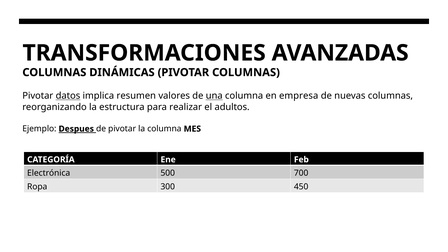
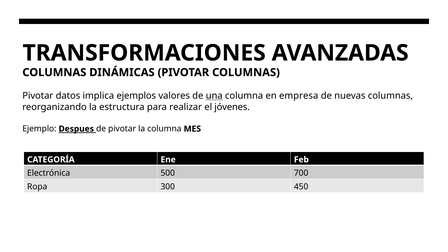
datos underline: present -> none
resumen: resumen -> ejemplos
adultos: adultos -> jóvenes
